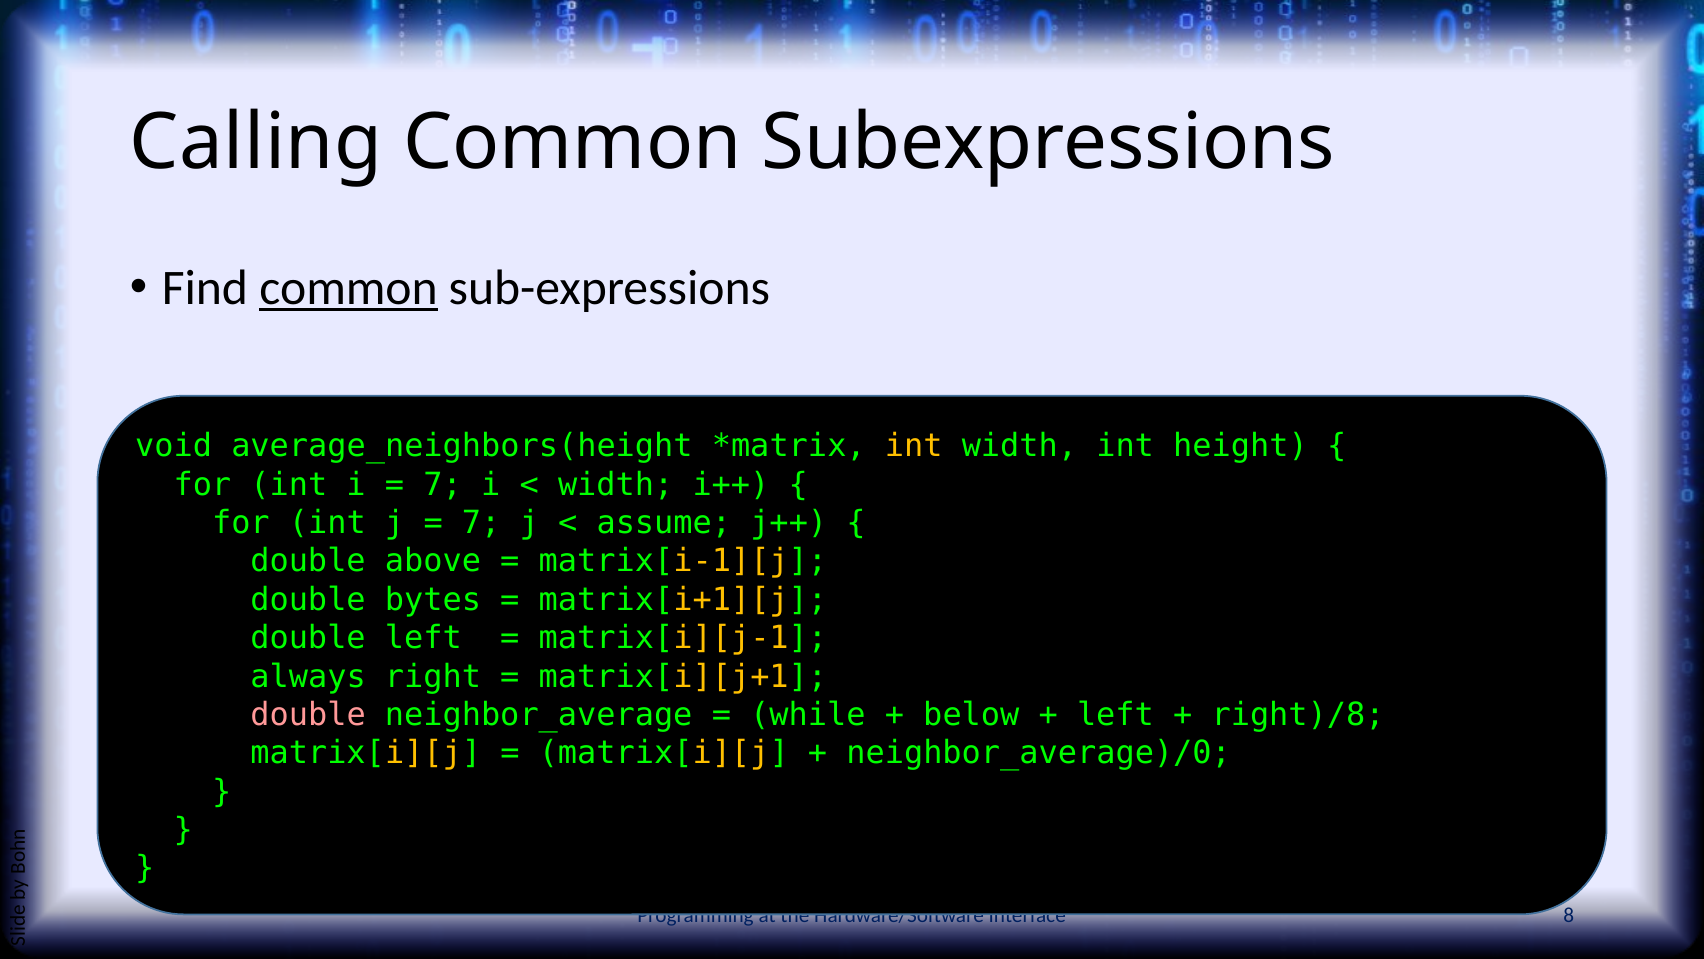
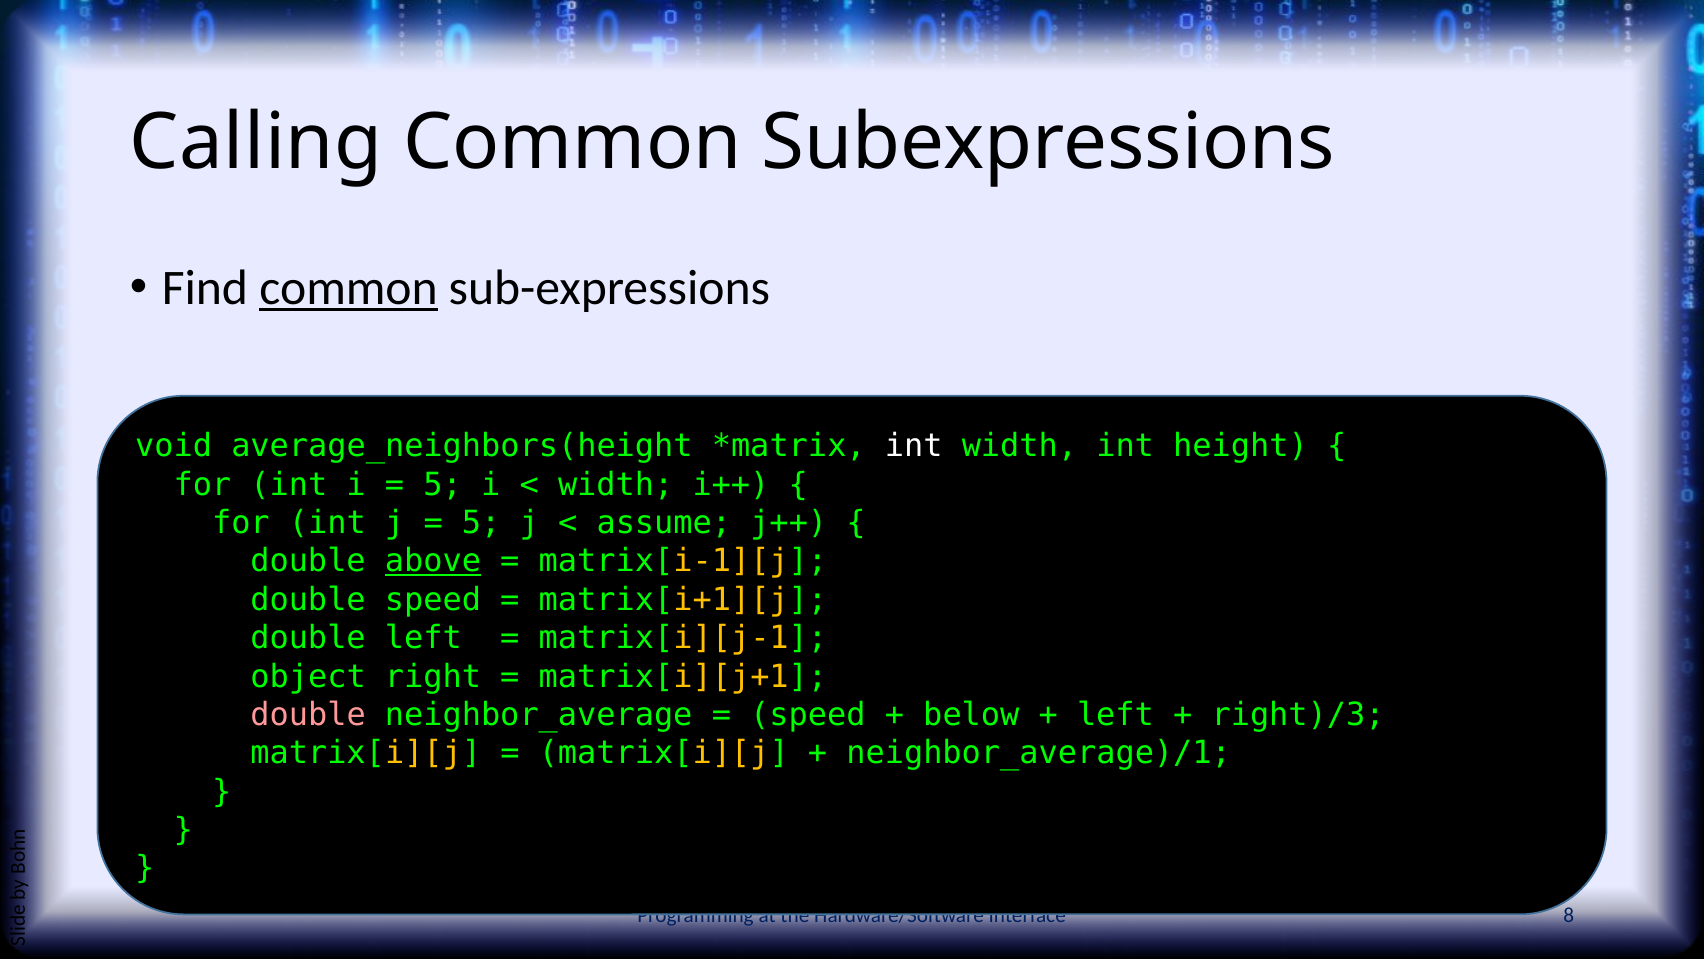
int at (914, 446) colour: yellow -> white
7 at (443, 484): 7 -> 5
7 at (481, 523): 7 -> 5
above underline: none -> present
double bytes: bytes -> speed
always: always -> object
while at (808, 714): while -> speed
right)/8: right)/8 -> right)/3
neighbor_average)/0: neighbor_average)/0 -> neighbor_average)/1
